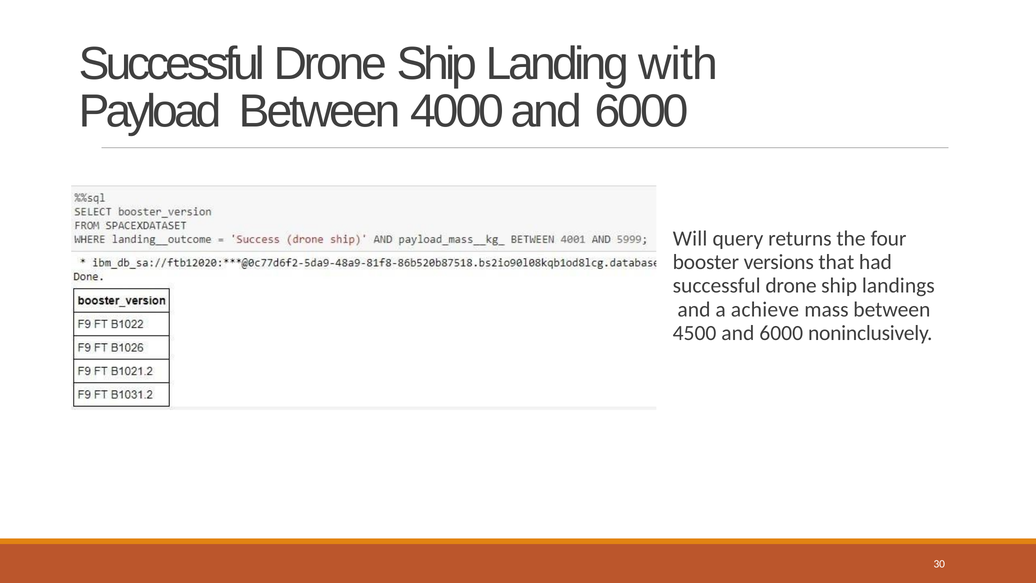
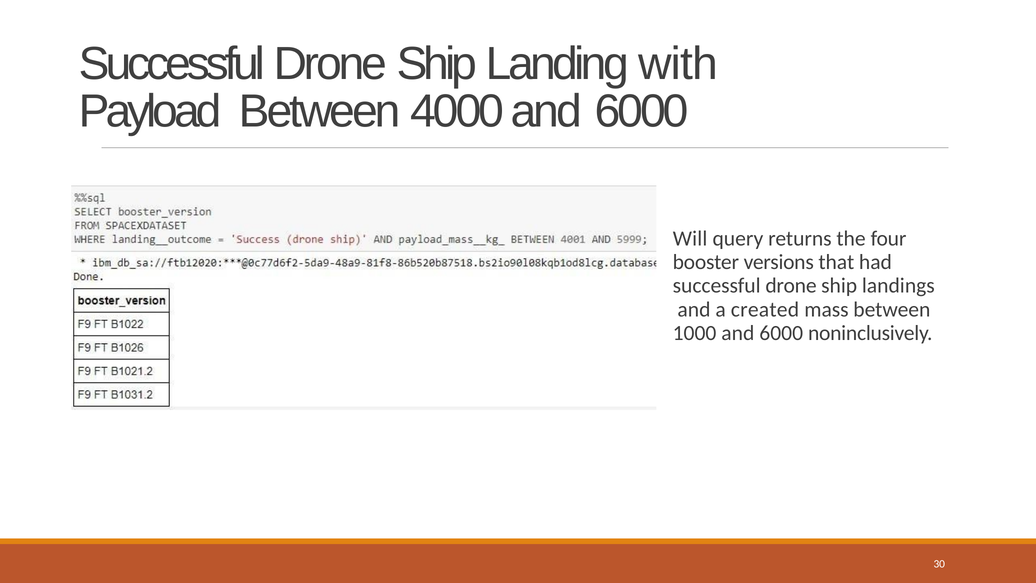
achieve: achieve -> created
4500: 4500 -> 1000
